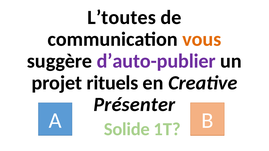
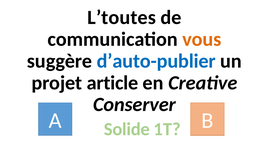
d’auto-publier colour: purple -> blue
rituels: rituels -> article
Présenter: Présenter -> Conserver
